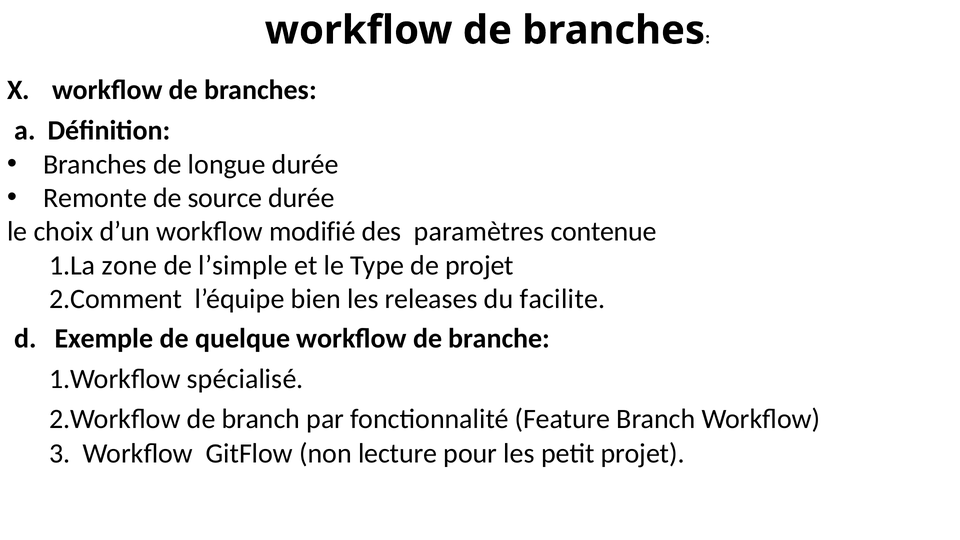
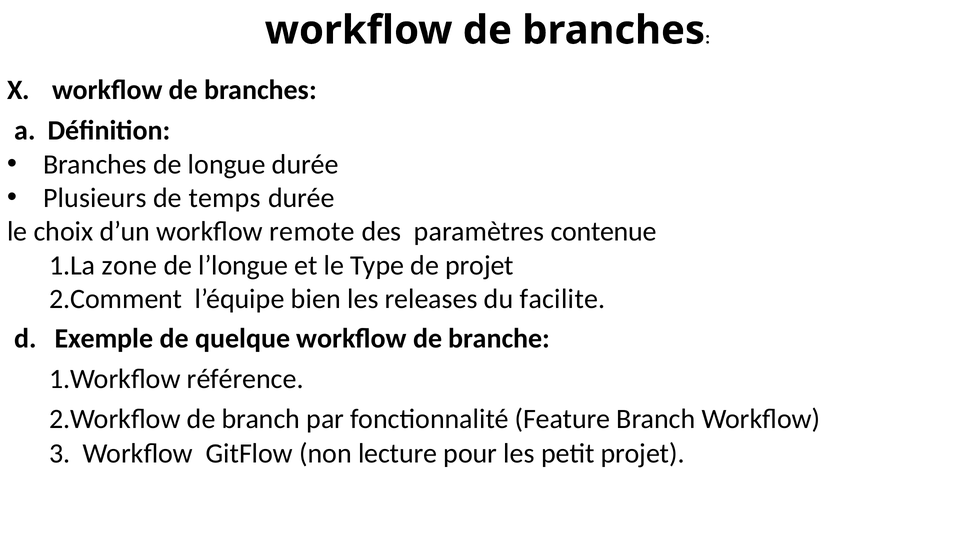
Remonte: Remonte -> Plusieurs
source: source -> temps
modifié: modifié -> remote
l’simple: l’simple -> l’longue
spécialisé: spécialisé -> référence
